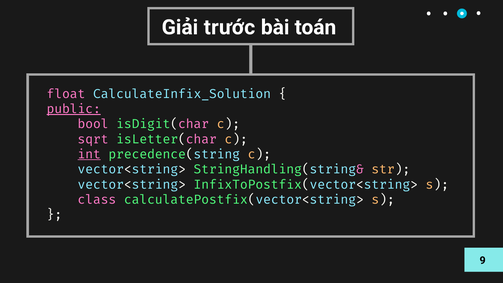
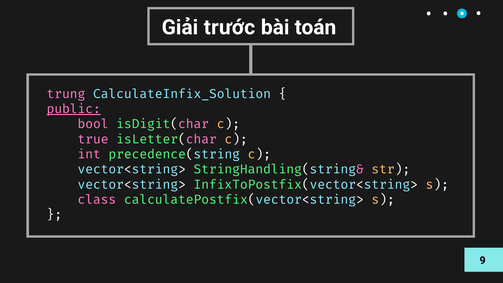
float: float -> trung
sqrt: sqrt -> true
int underline: present -> none
